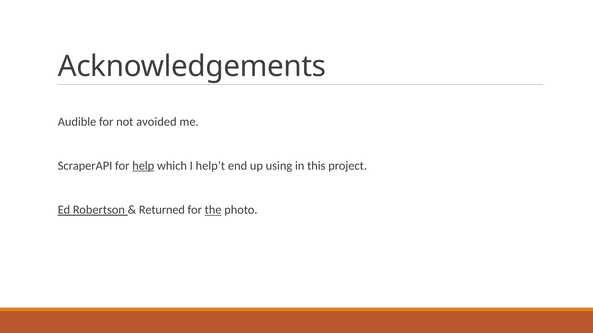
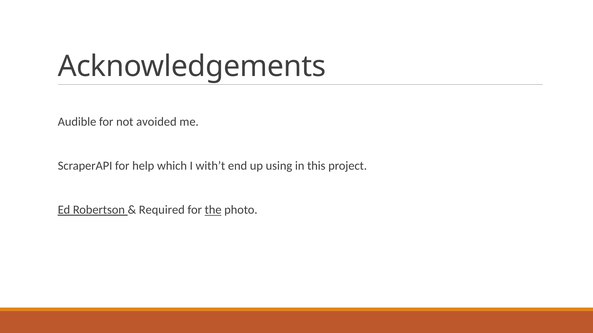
help underline: present -> none
help’t: help’t -> with’t
Returned: Returned -> Required
